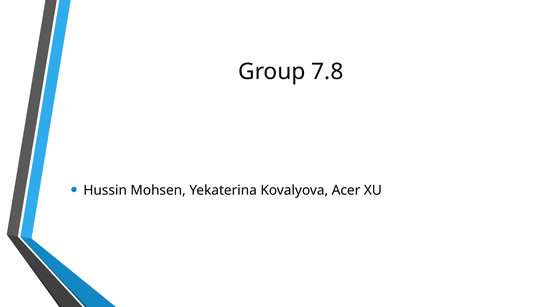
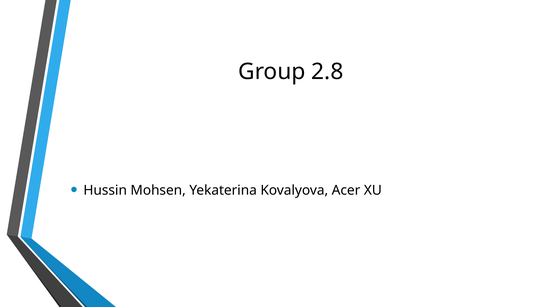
7.8: 7.8 -> 2.8
